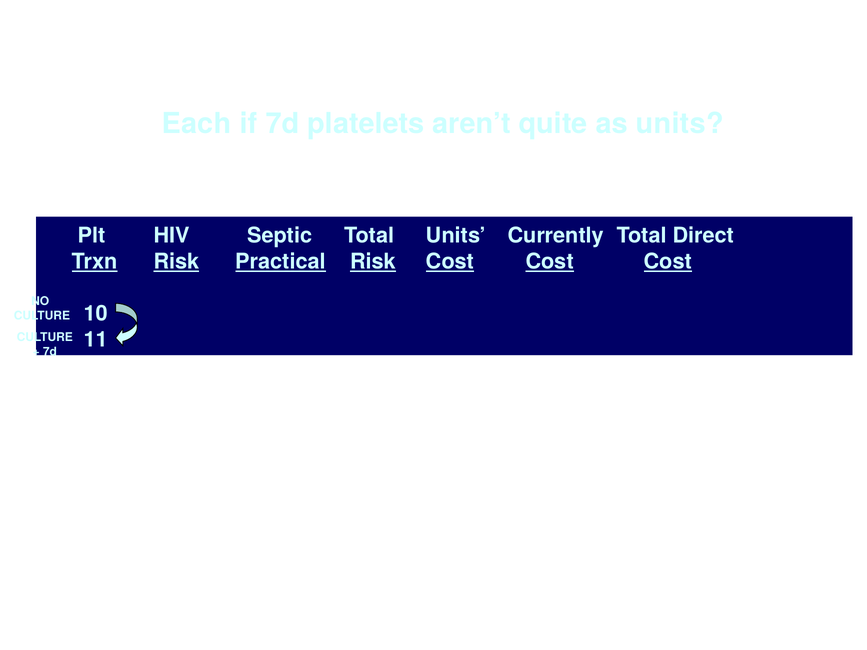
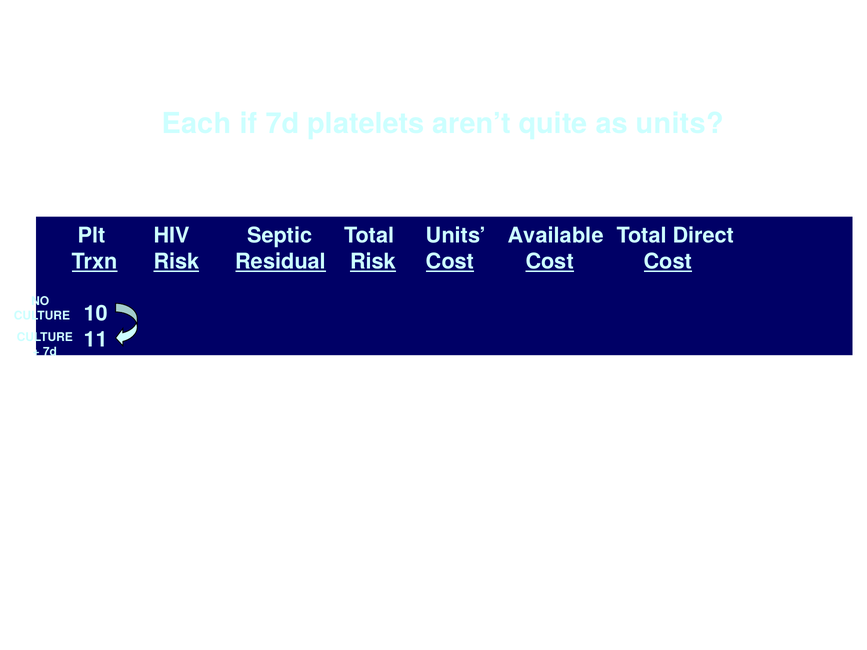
Currently: Currently -> Available
Practical: Practical -> Residual
